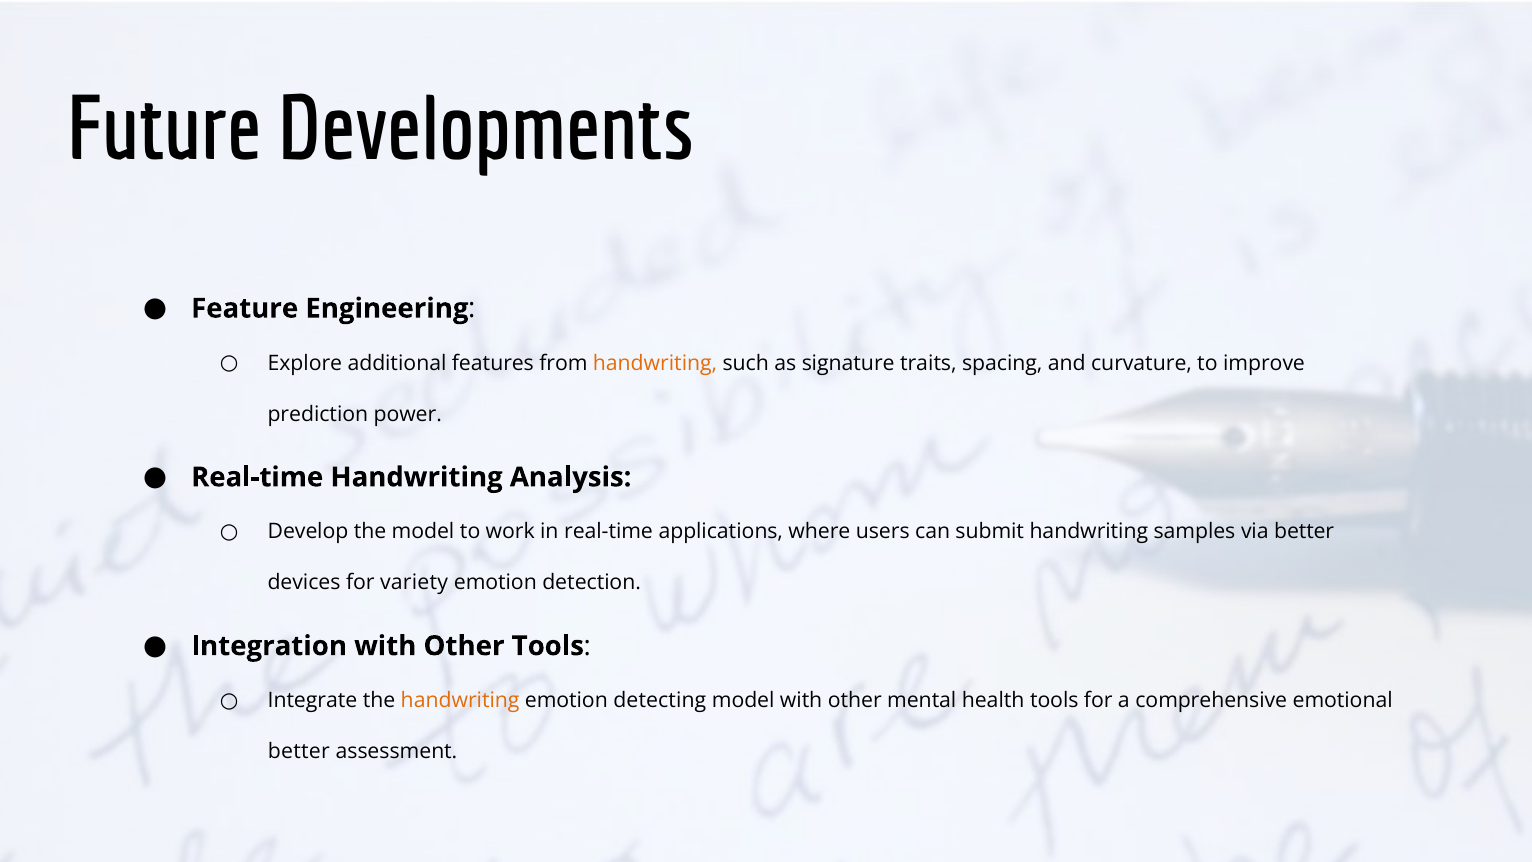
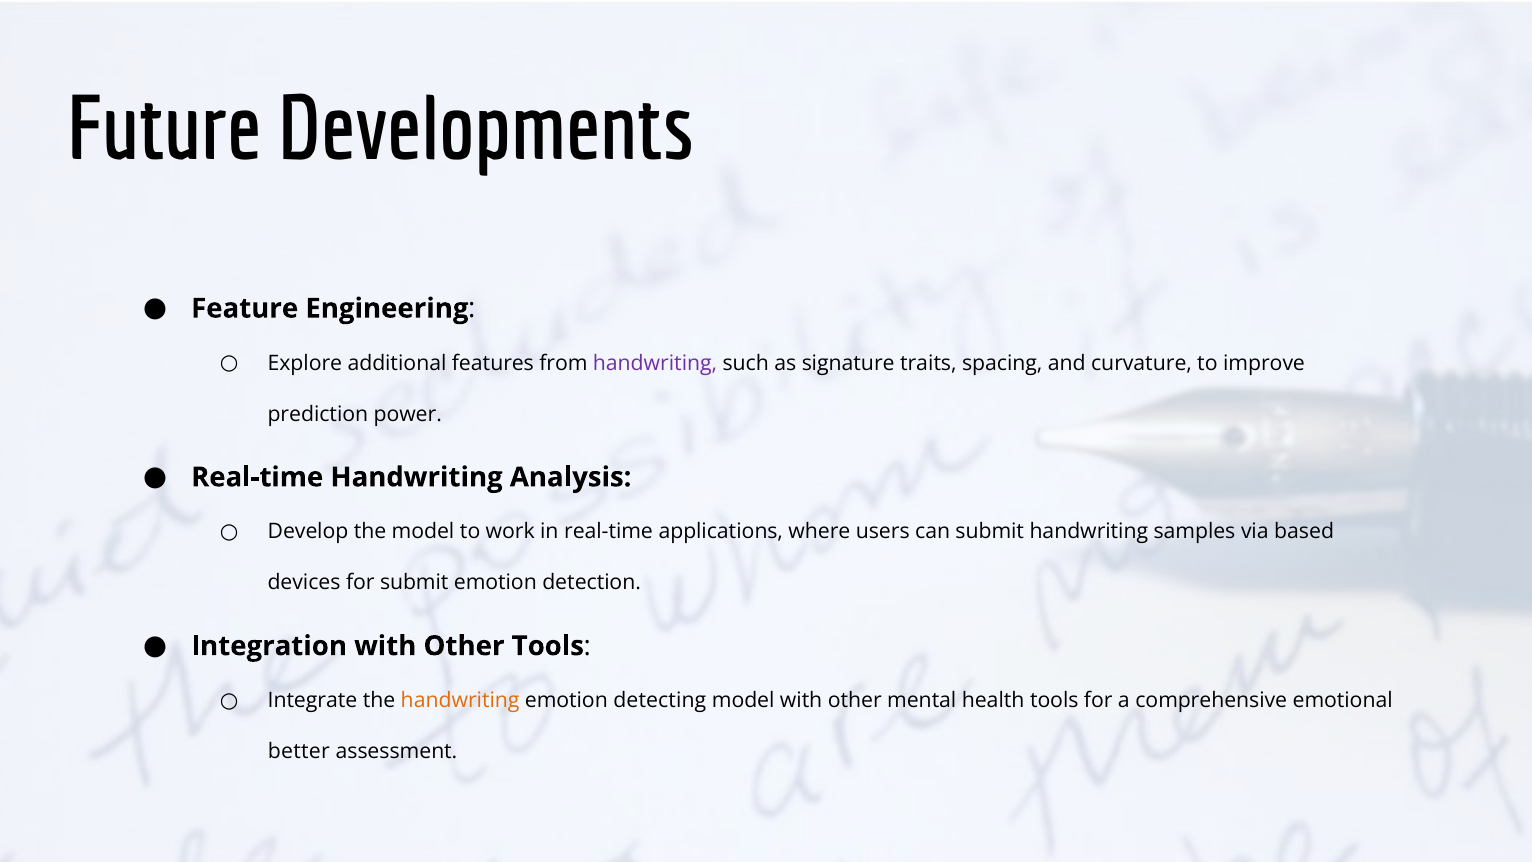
handwriting at (655, 363) colour: orange -> purple
via better: better -> based
for variety: variety -> submit
